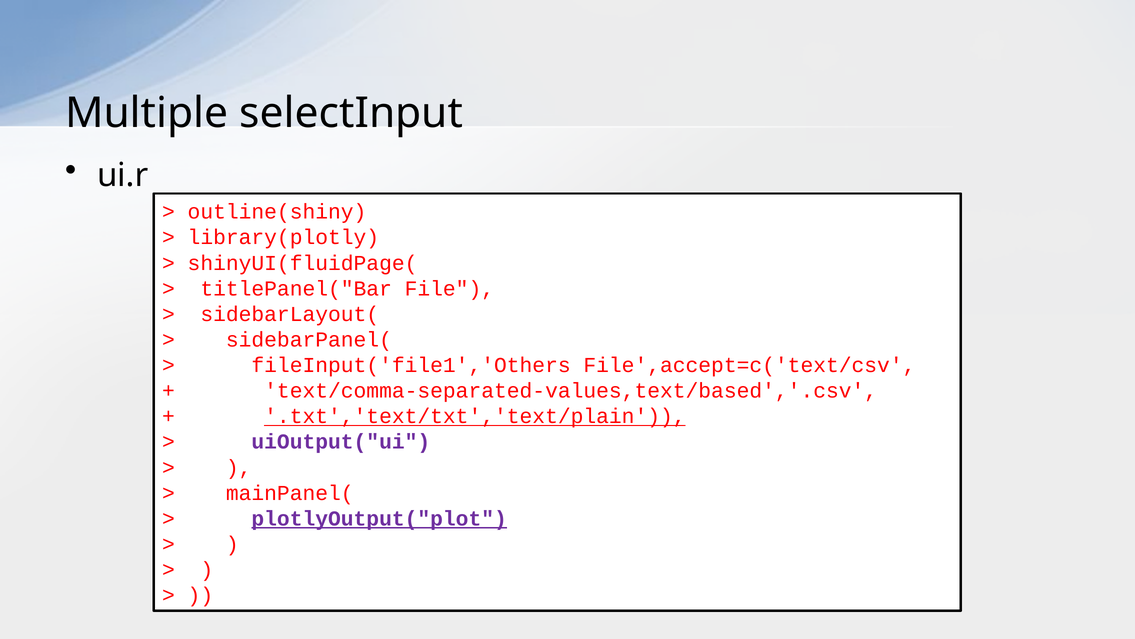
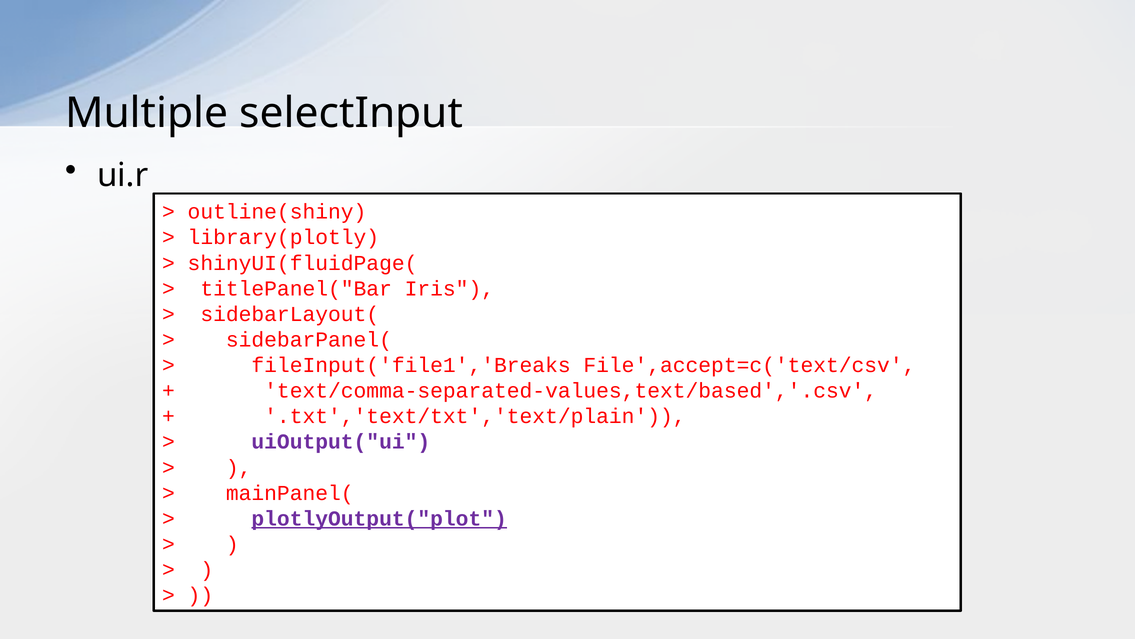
File: File -> Iris
fileInput('file1','Others: fileInput('file1','Others -> fileInput('file1','Breaks
.txt','text/txt','text/plain underline: present -> none
